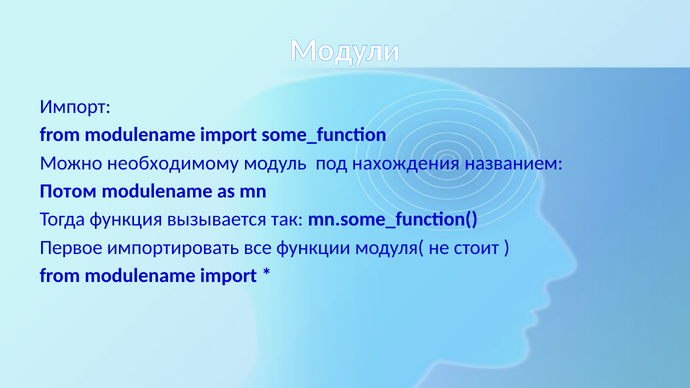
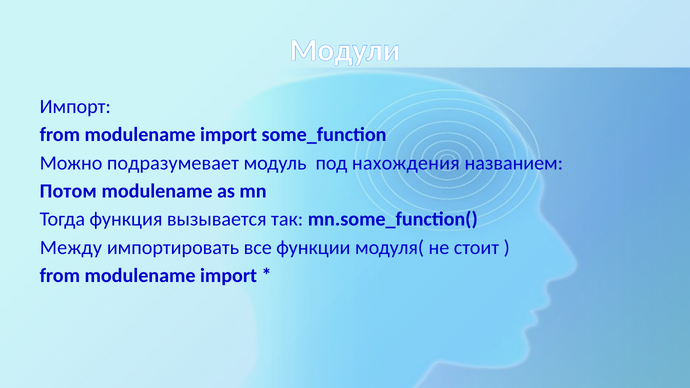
необходимому: необходимому -> подразумевает
Первое: Первое -> Между
